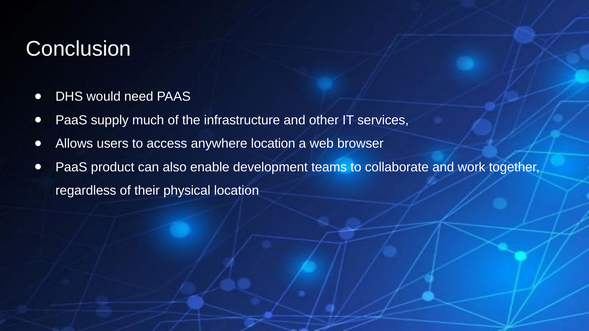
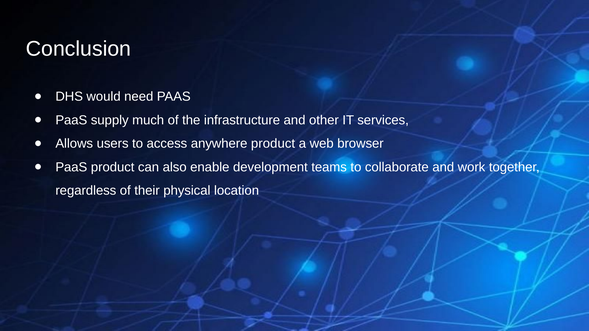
anywhere location: location -> product
